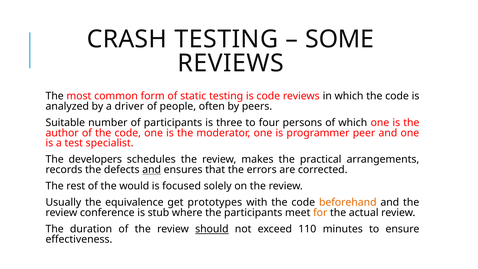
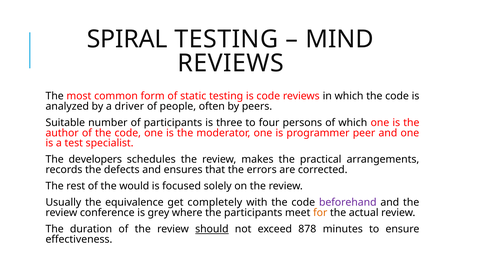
CRASH: CRASH -> SPIRAL
SOME: SOME -> MIND
and at (152, 170) underline: present -> none
prototypes: prototypes -> completely
beforehand colour: orange -> purple
stub: stub -> grey
110: 110 -> 878
